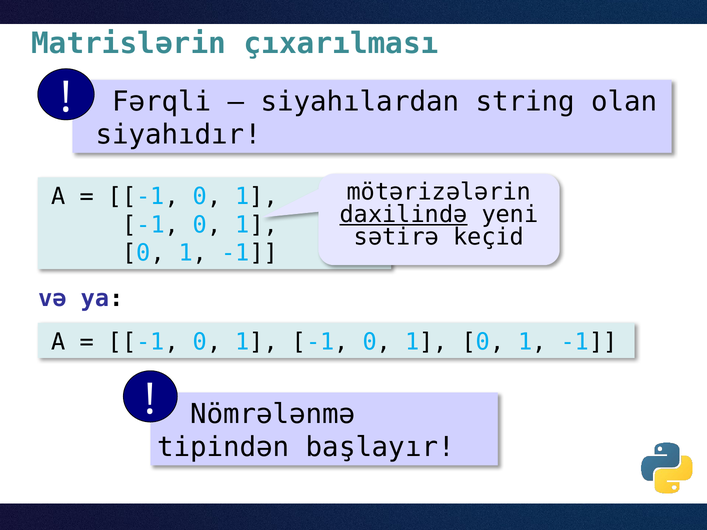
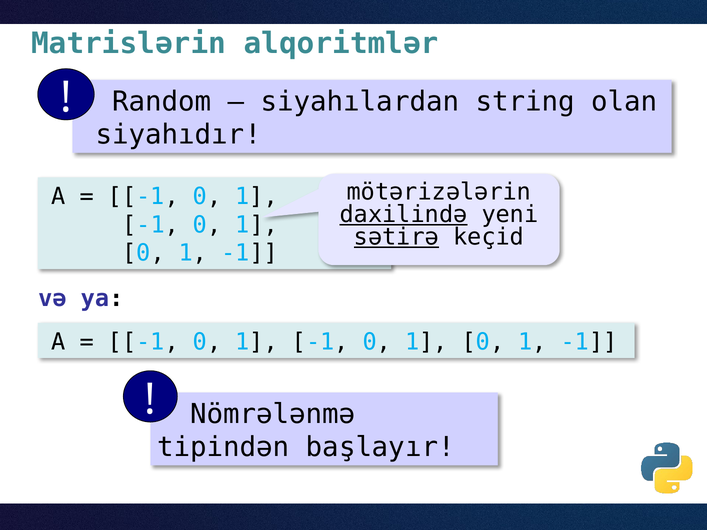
çıxarılması: çıxarılması -> alqoritmlər
Fərqli: Fərqli -> Random
sətirə underline: none -> present
